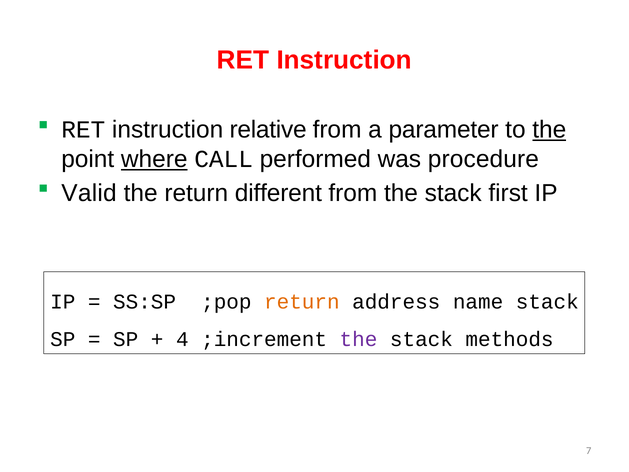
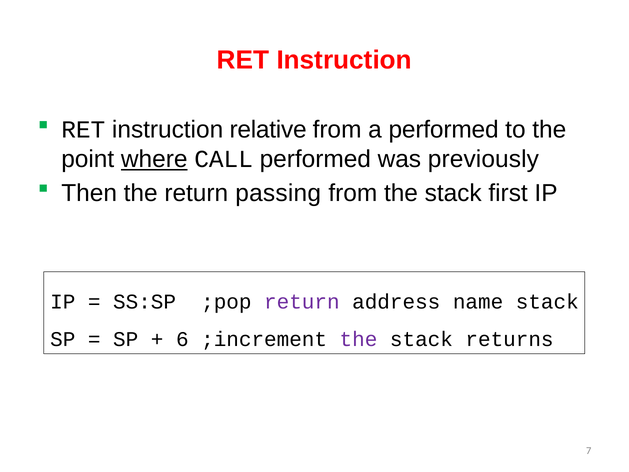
a parameter: parameter -> performed
the at (549, 130) underline: present -> none
procedure: procedure -> previously
Valid: Valid -> Then
different: different -> passing
return at (302, 302) colour: orange -> purple
4: 4 -> 6
methods: methods -> returns
